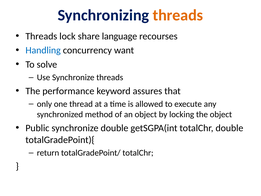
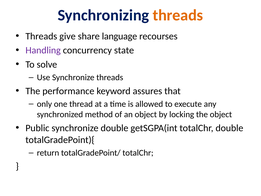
lock: lock -> give
Handling colour: blue -> purple
want: want -> state
